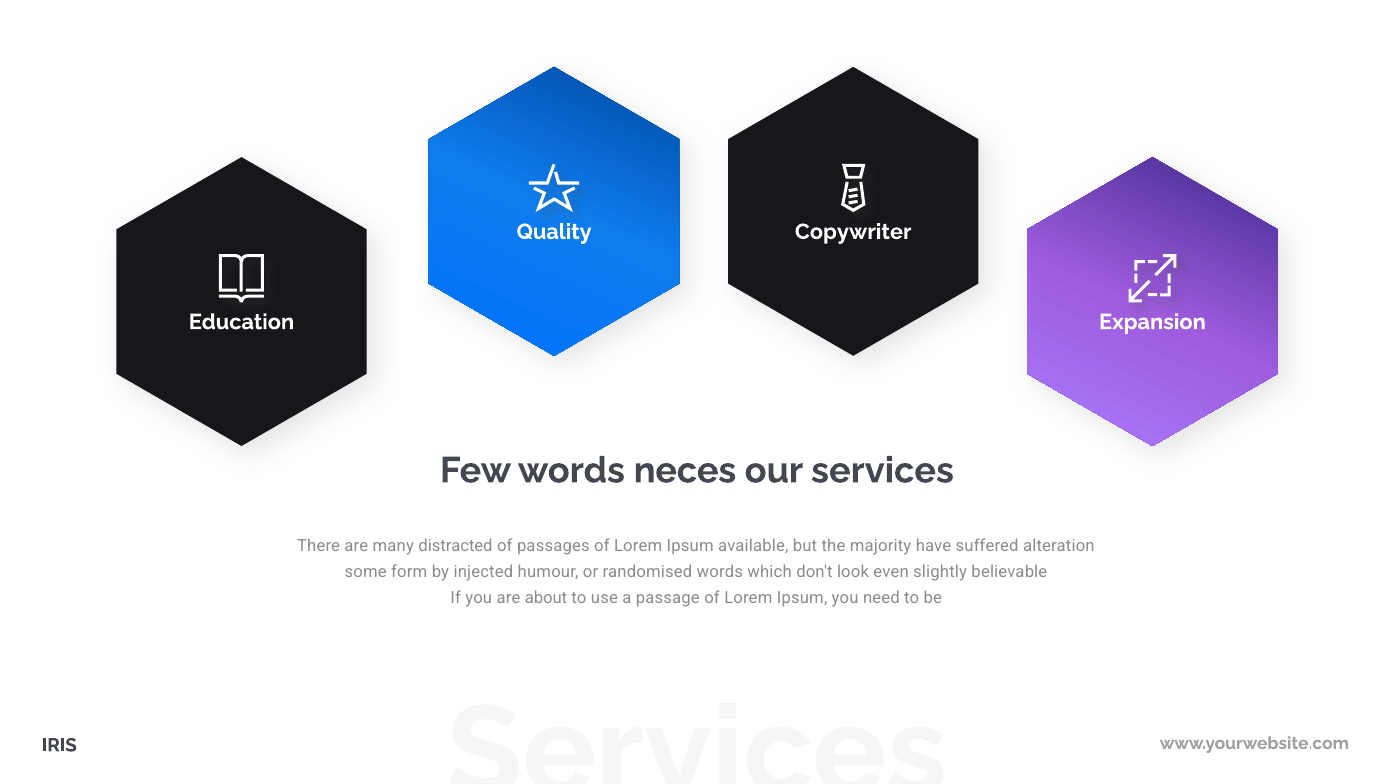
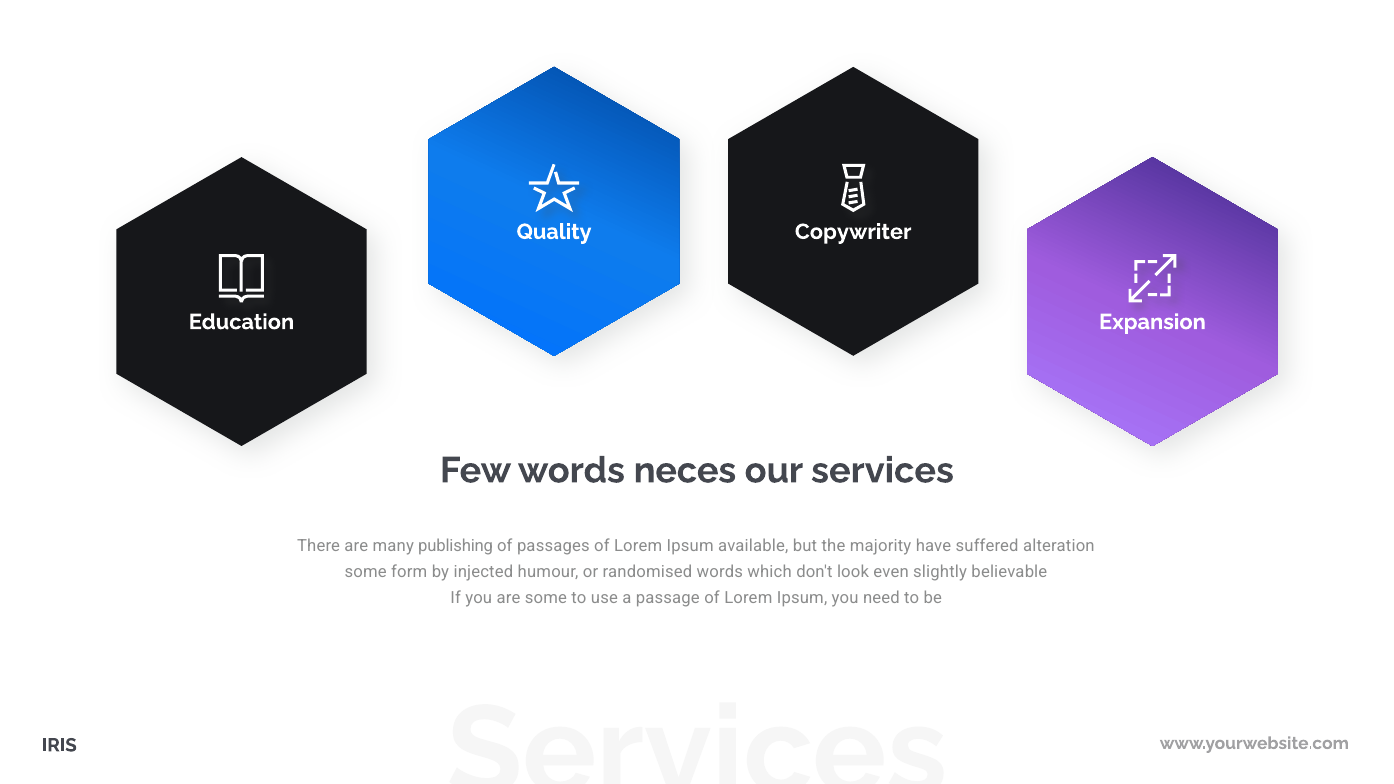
distracted: distracted -> publishing
are about: about -> some
